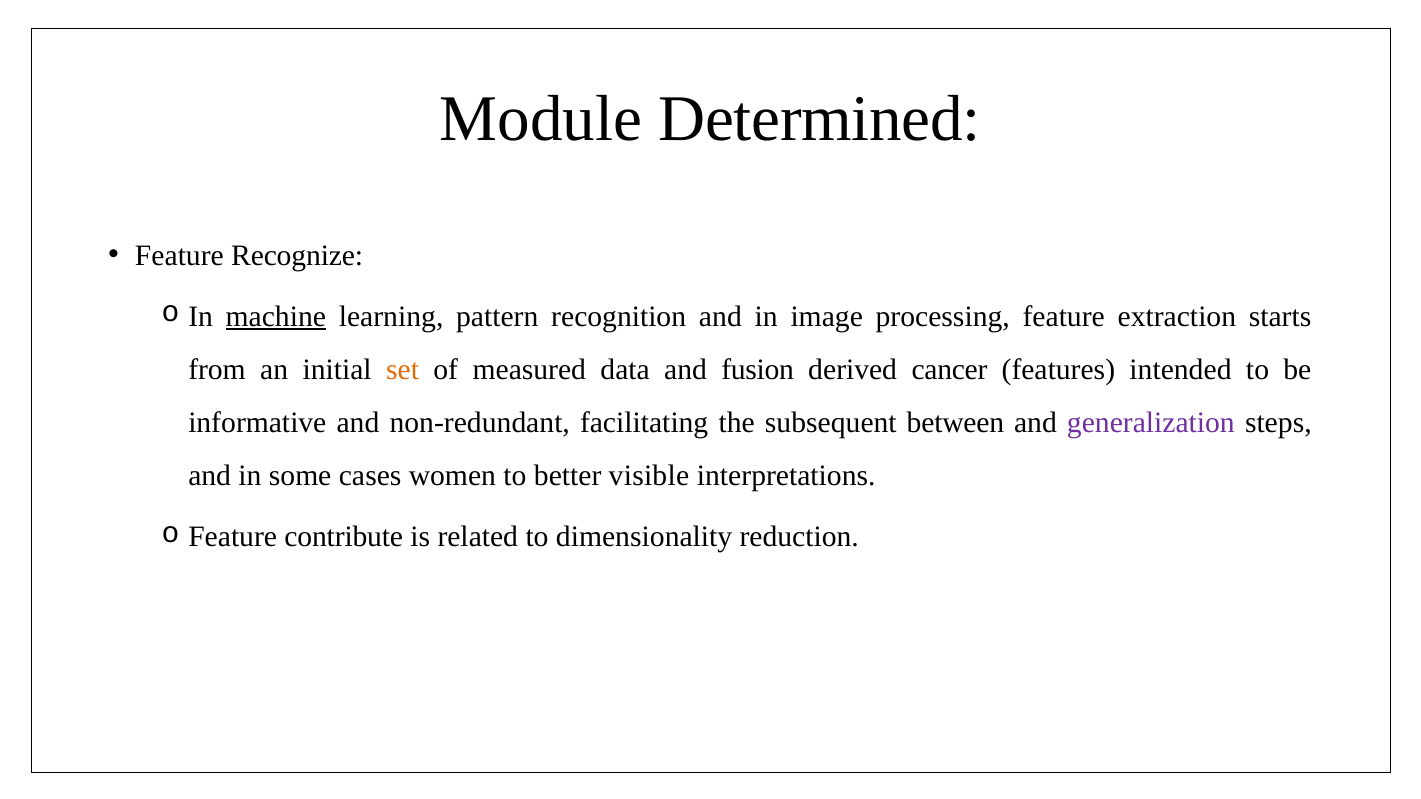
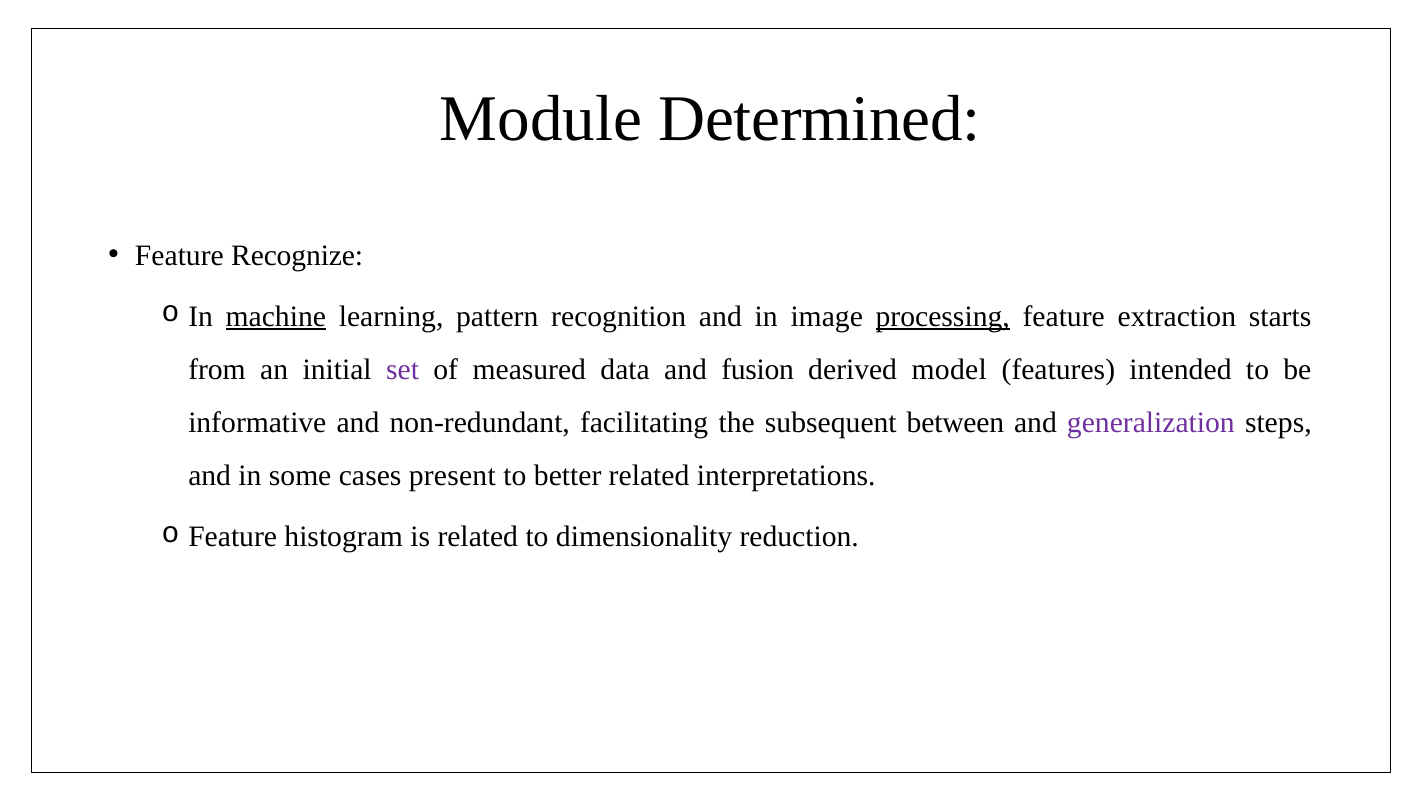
processing underline: none -> present
set colour: orange -> purple
cancer: cancer -> model
women: women -> present
better visible: visible -> related
contribute: contribute -> histogram
